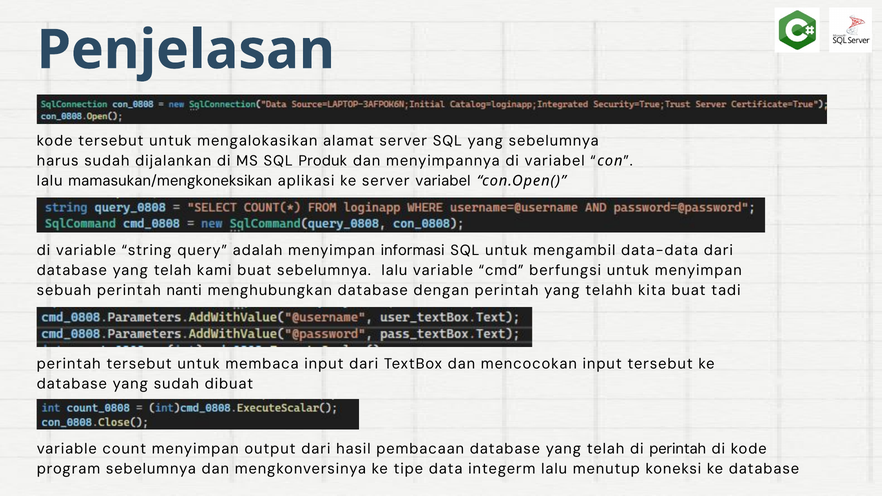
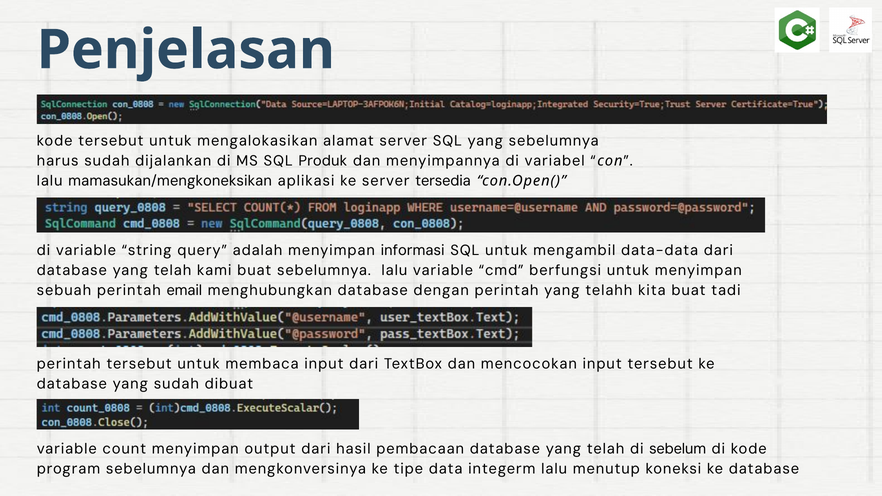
server variabel: variabel -> tersedia
nanti: nanti -> email
di perintah: perintah -> sebelum
